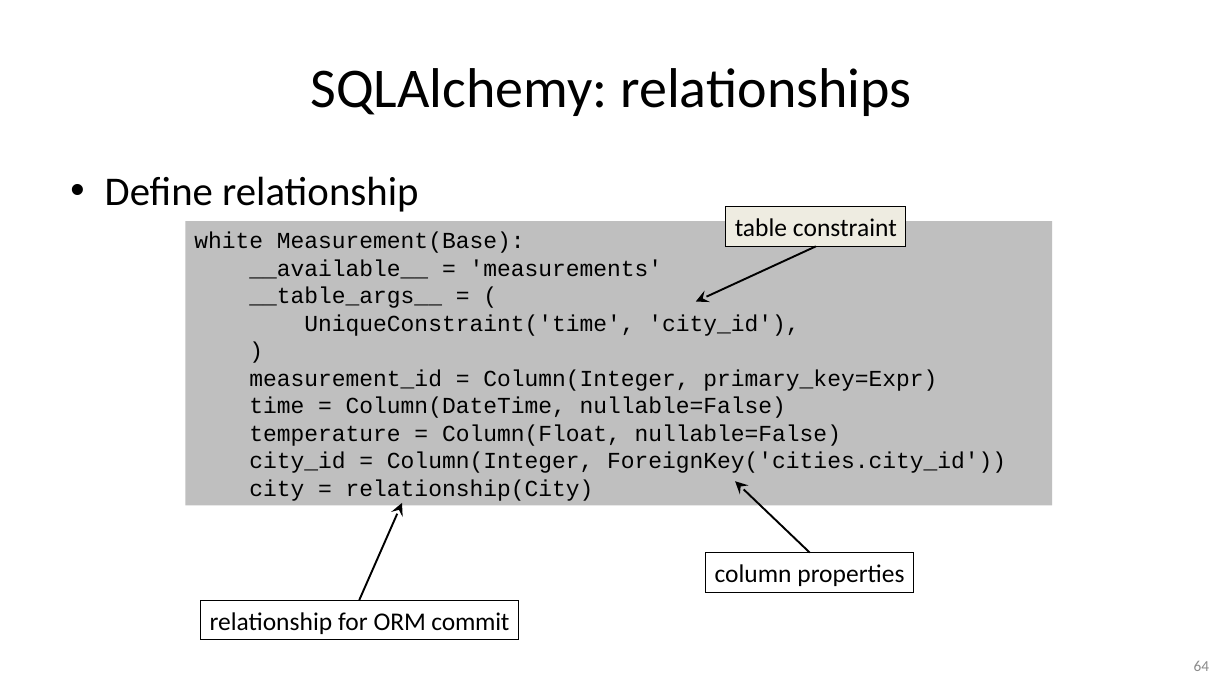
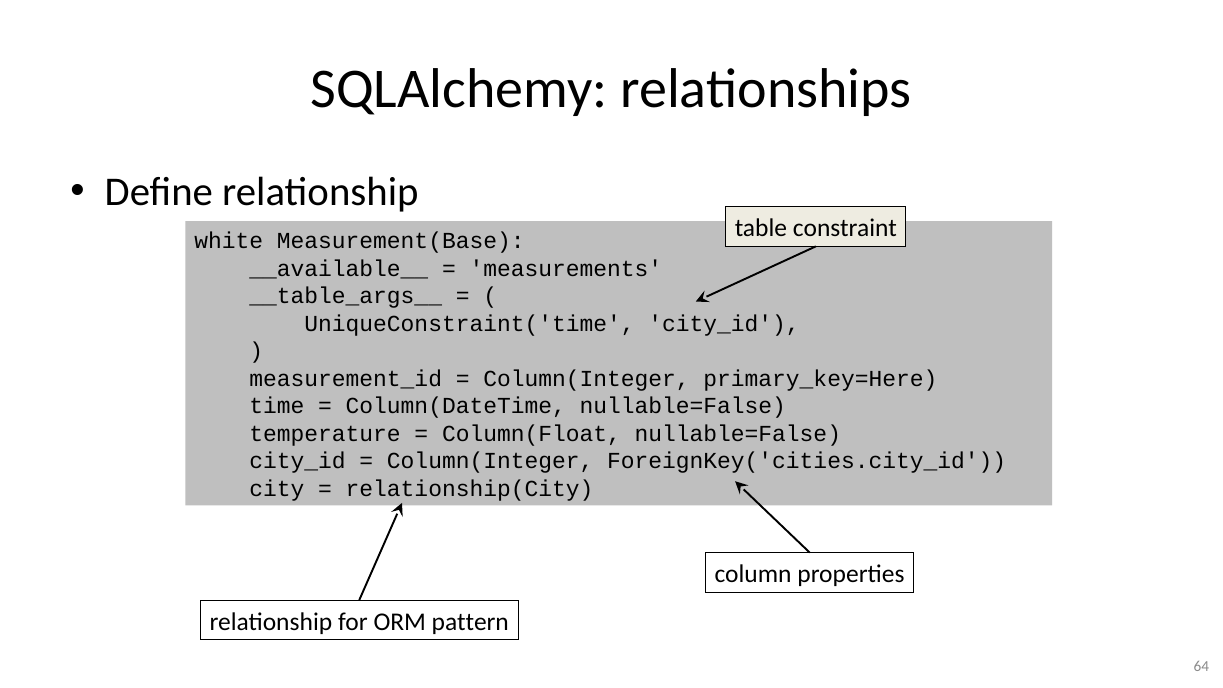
primary_key=Expr: primary_key=Expr -> primary_key=Here
commit: commit -> pattern
